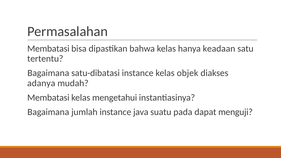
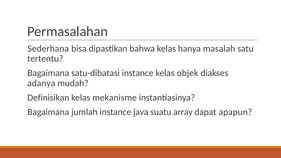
Membatasi at (48, 49): Membatasi -> Sederhana
keadaan: keadaan -> masalah
Membatasi at (48, 98): Membatasi -> Definisikan
mengetahui: mengetahui -> mekanisme
pada: pada -> array
menguji: menguji -> apapun
